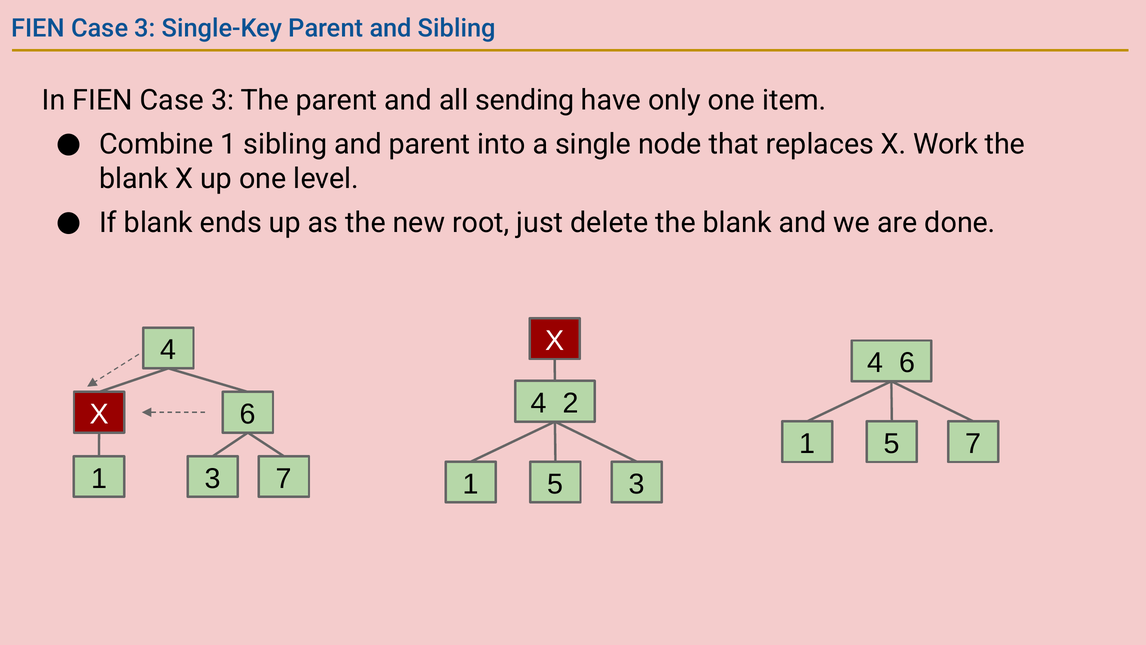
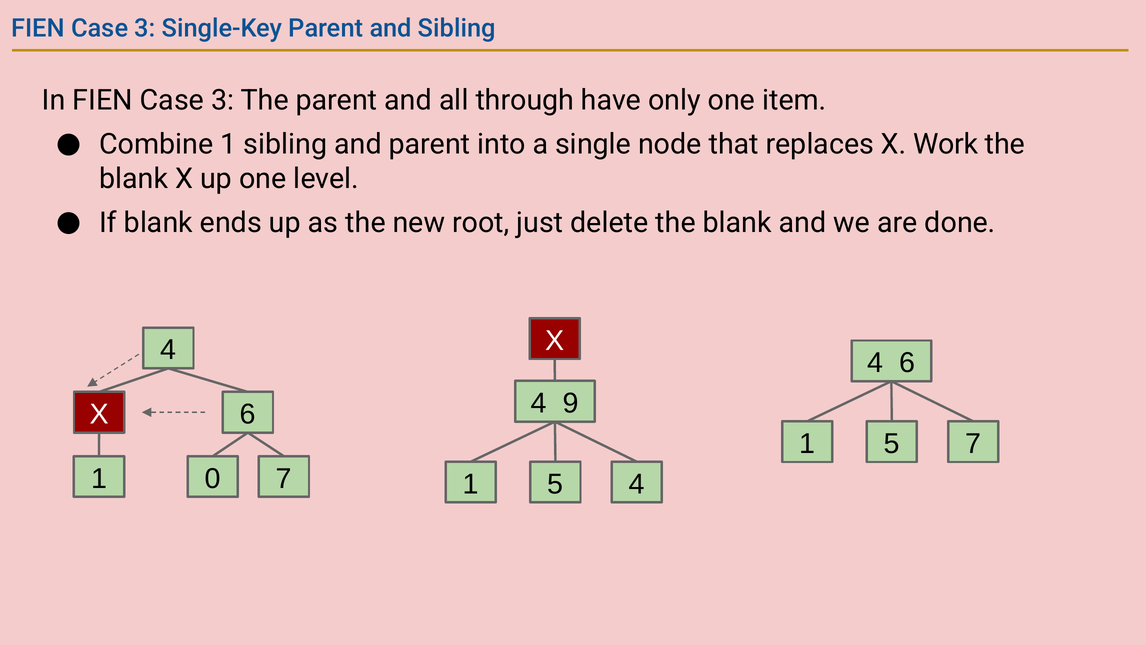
sending: sending -> through
2: 2 -> 9
1 3: 3 -> 0
5 3: 3 -> 4
